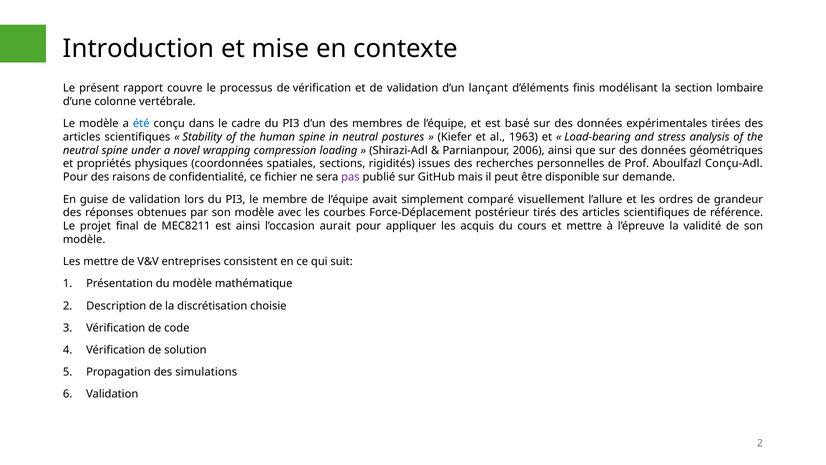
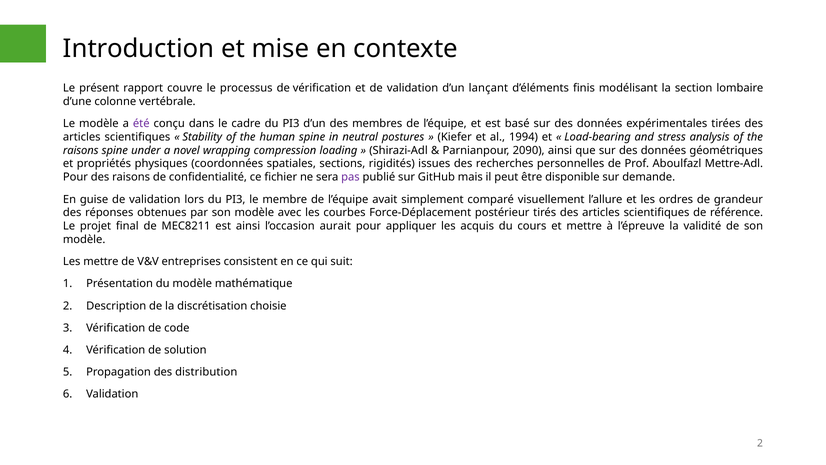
été colour: blue -> purple
1963: 1963 -> 1994
neutral at (81, 150): neutral -> raisons
2006: 2006 -> 2090
Conçu-Adl: Conçu-Adl -> Mettre-Adl
simulations: simulations -> distribution
